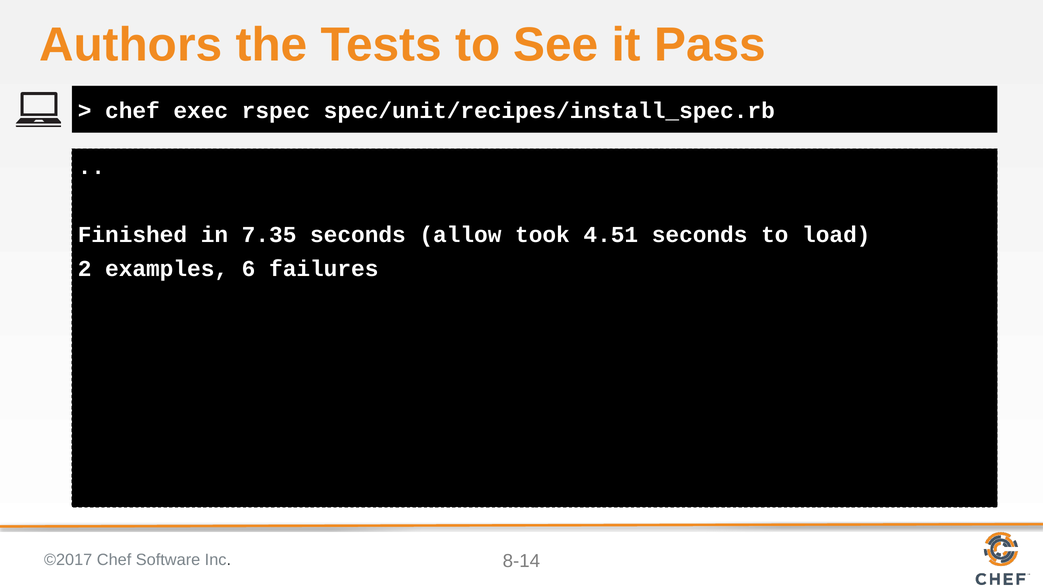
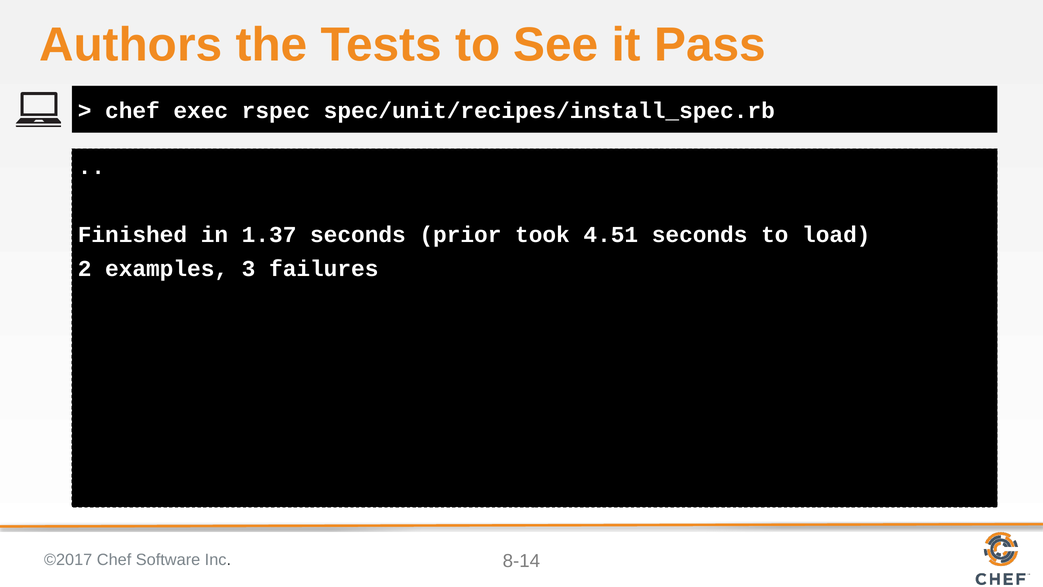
7.35: 7.35 -> 1.37
allow: allow -> prior
6: 6 -> 3
